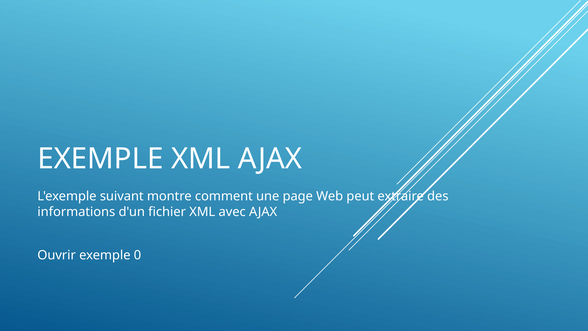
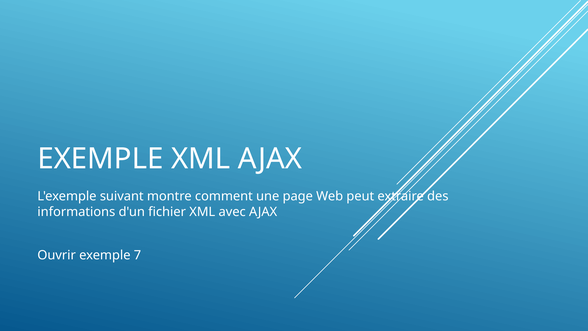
0: 0 -> 7
